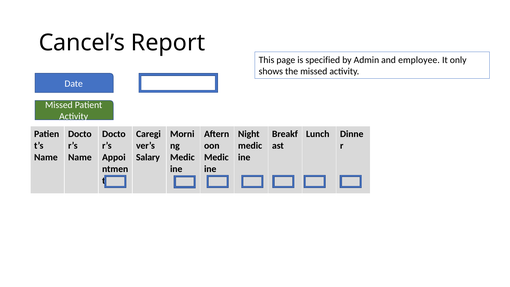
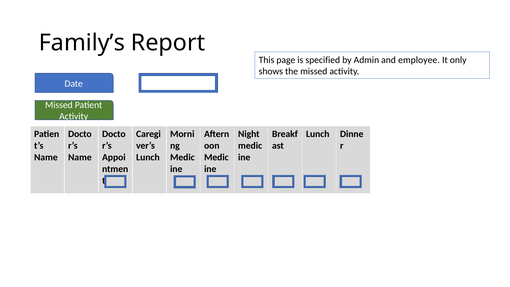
Cancel’s: Cancel’s -> Family’s
Salary at (148, 157): Salary -> Lunch
